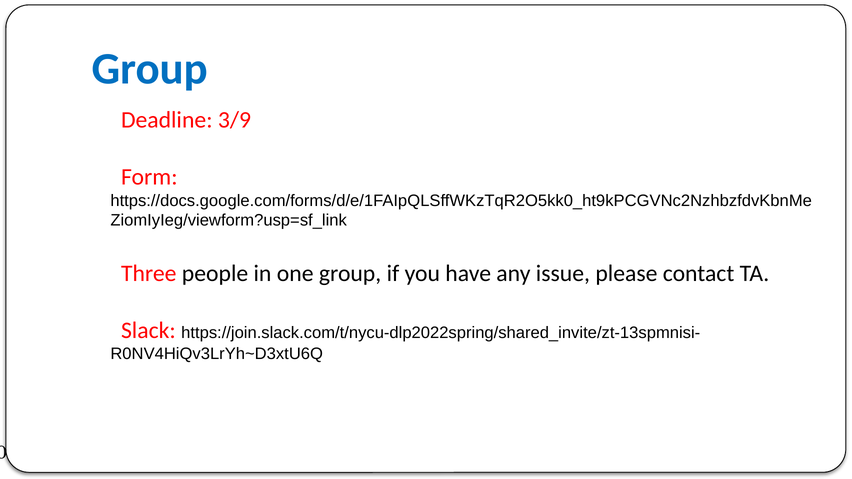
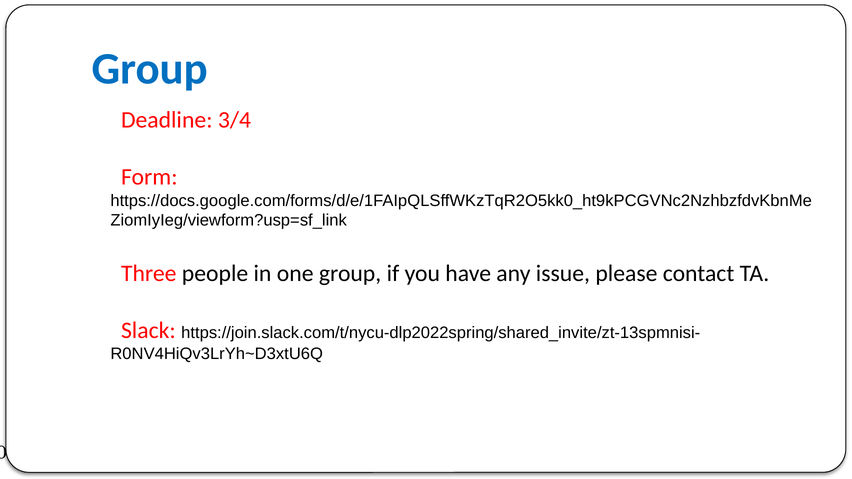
3/9: 3/9 -> 3/4
